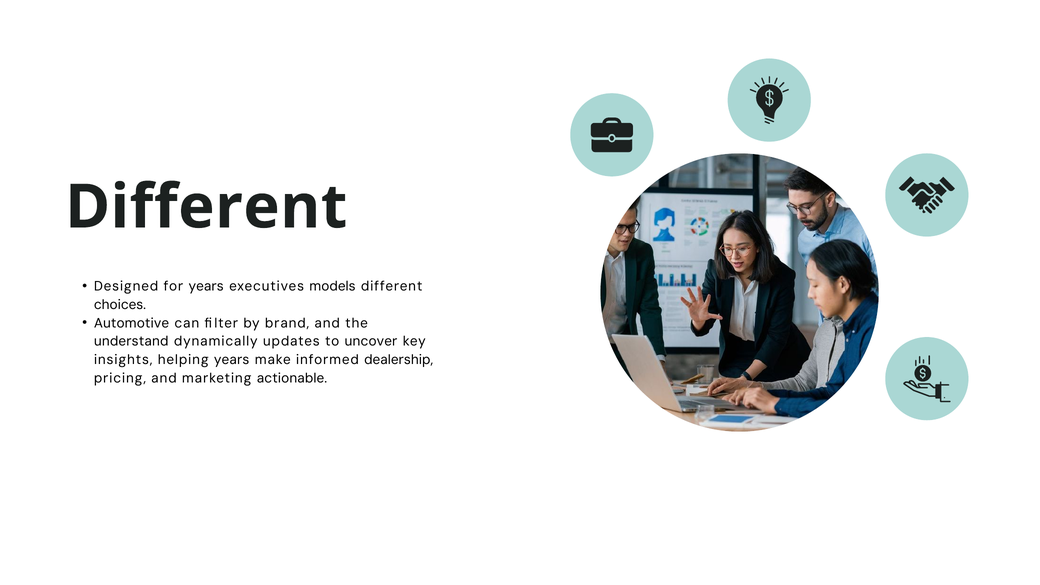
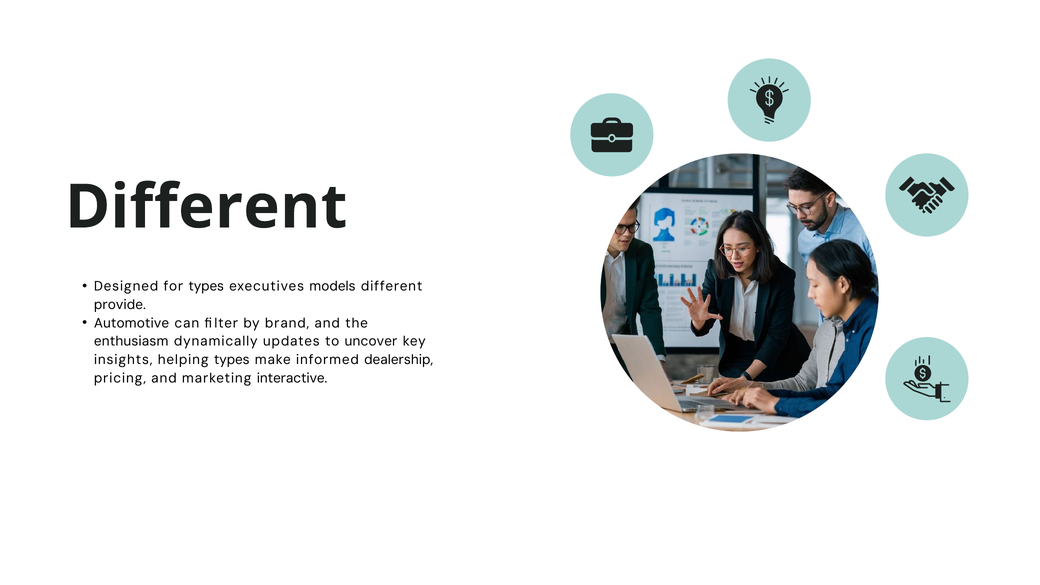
for years: years -> types
choices: choices -> provide
understand: understand -> enthusiasm
helping years: years -> types
actionable: actionable -> interactive
